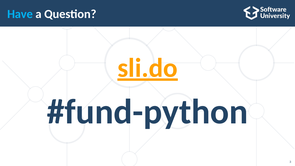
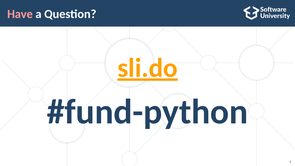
Have colour: light blue -> pink
